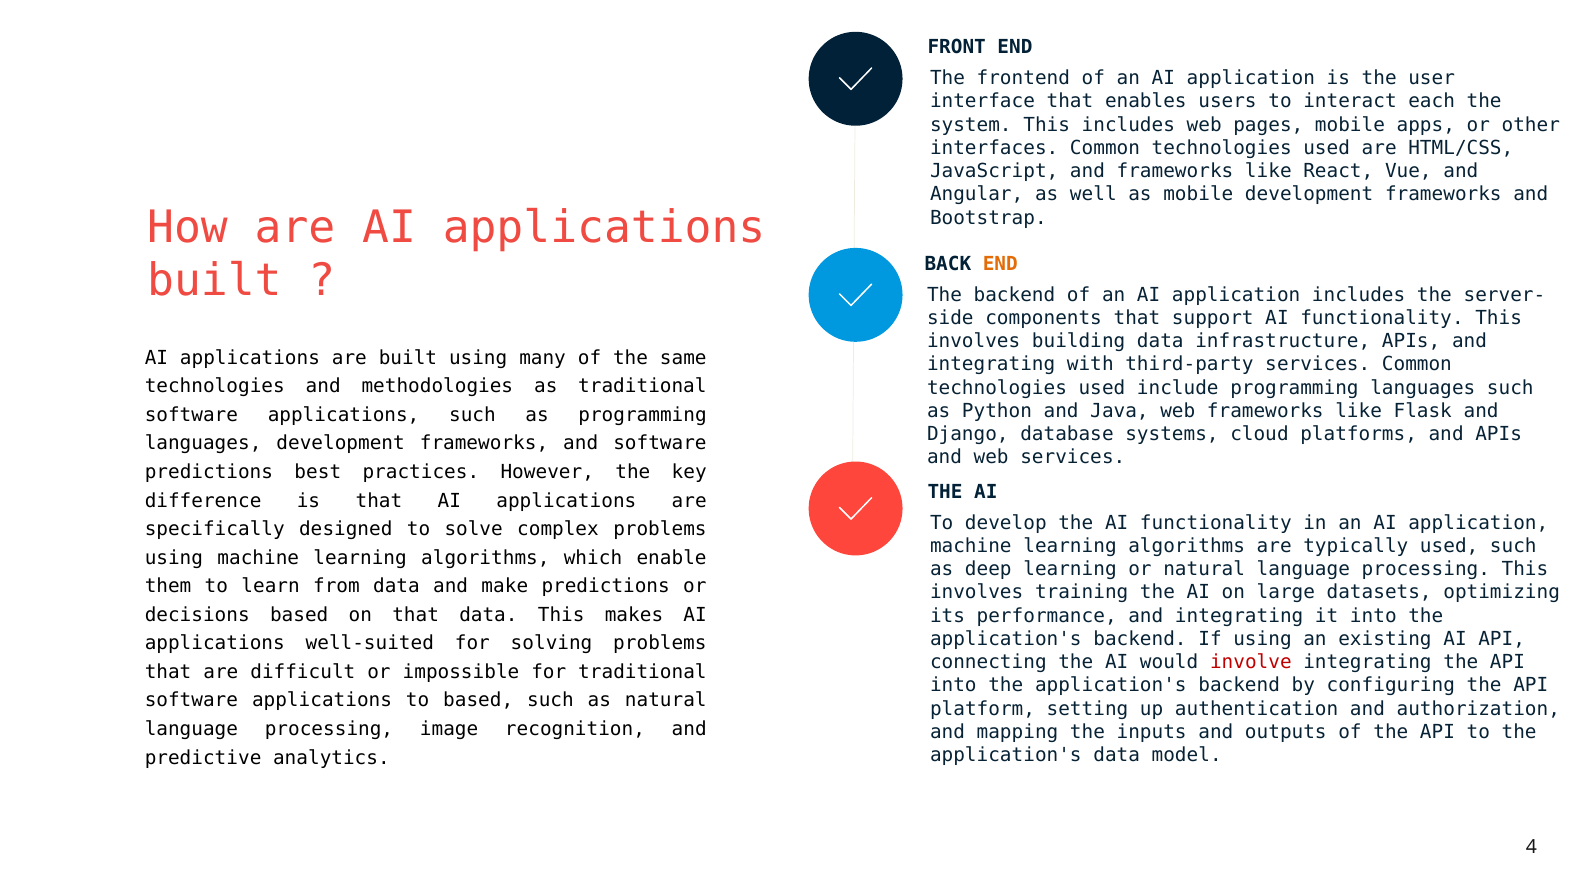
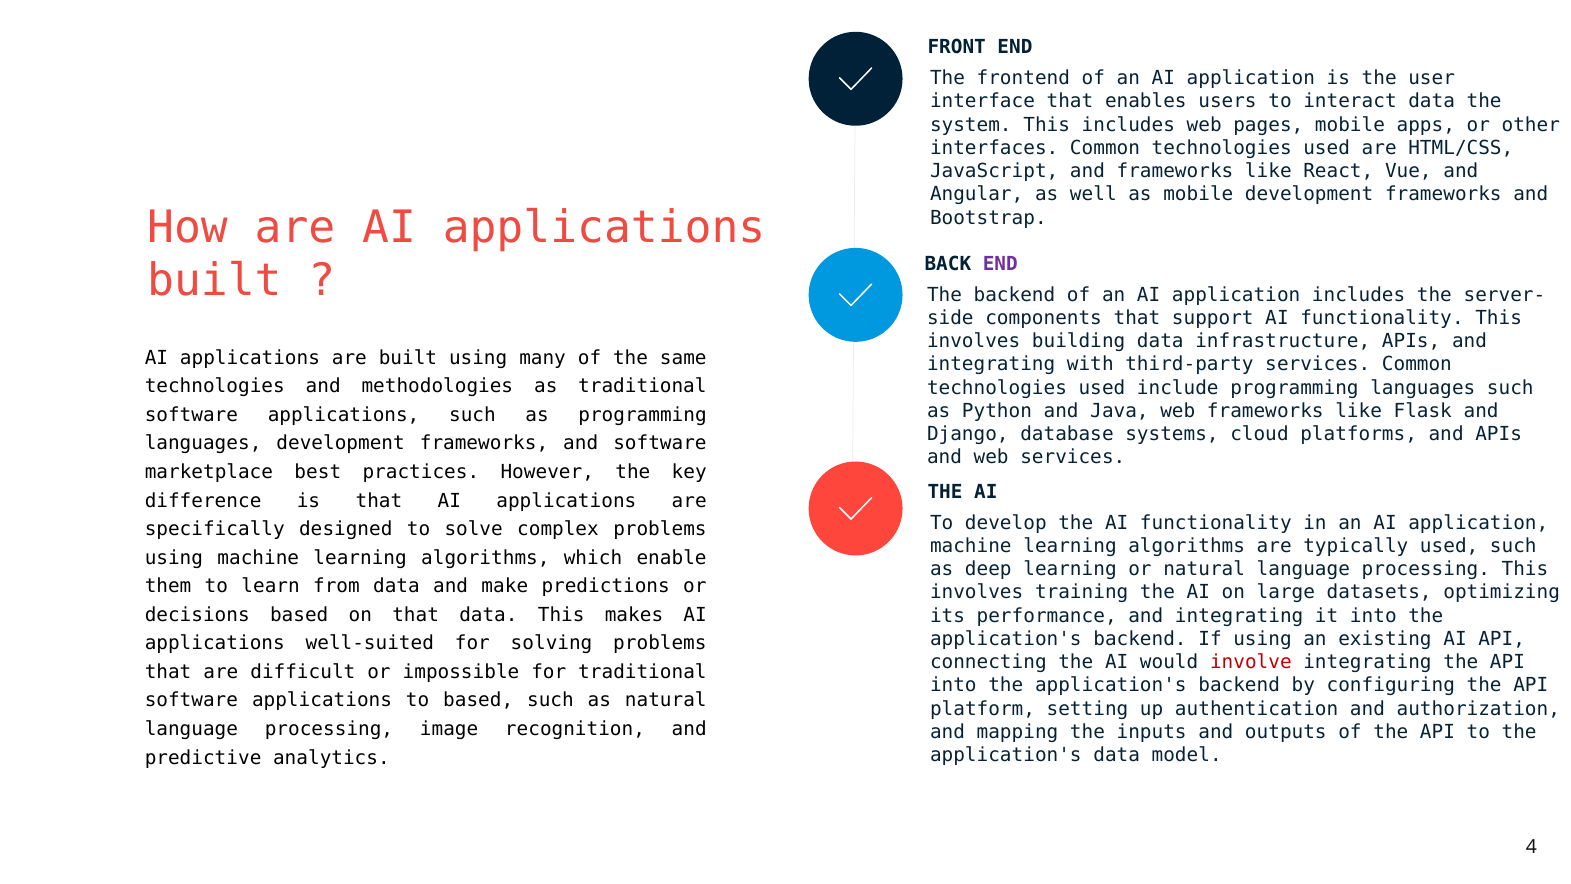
interact each: each -> data
END at (1000, 264) colour: orange -> purple
predictions at (209, 472): predictions -> marketplace
